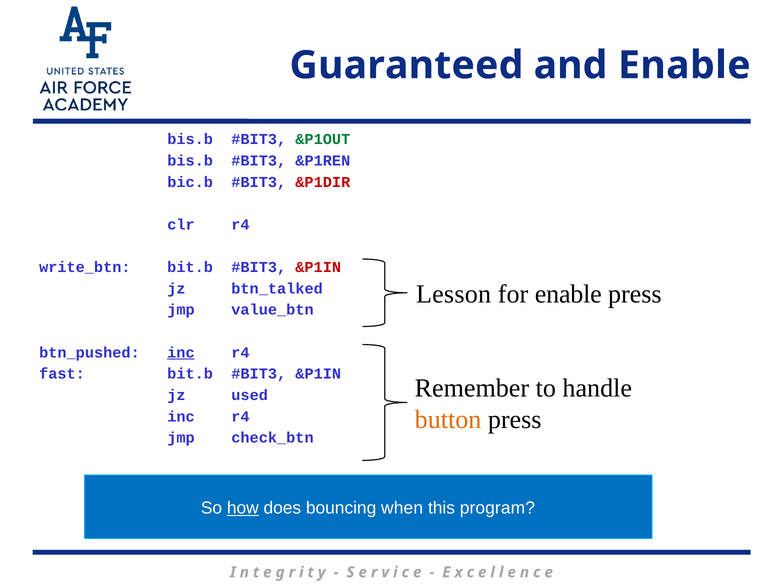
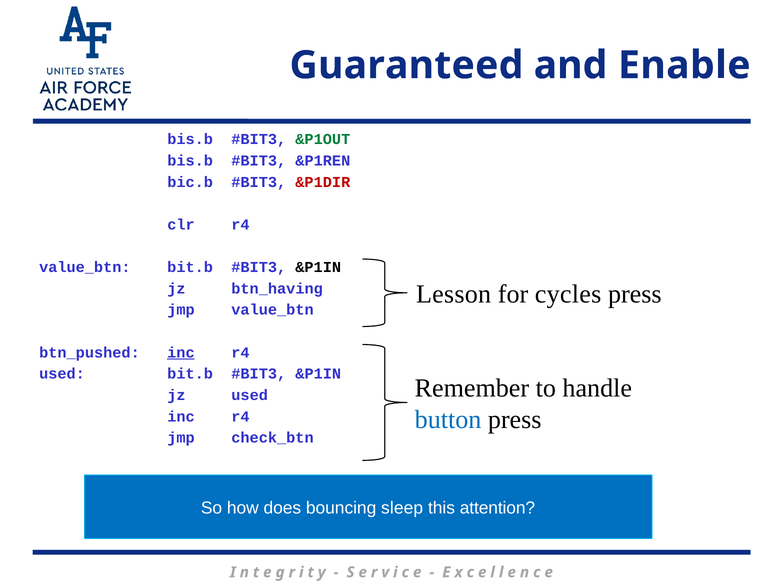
write_btn at (85, 267): write_btn -> value_btn
&P1IN at (318, 267) colour: red -> black
for enable: enable -> cycles
btn_talked: btn_talked -> btn_having
fast at (62, 374): fast -> used
button colour: orange -> blue
how underline: present -> none
when: when -> sleep
program: program -> attention
